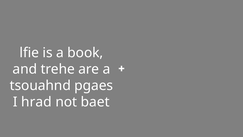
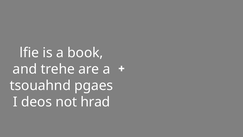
hrad: hrad -> deos
baet: baet -> hrad
